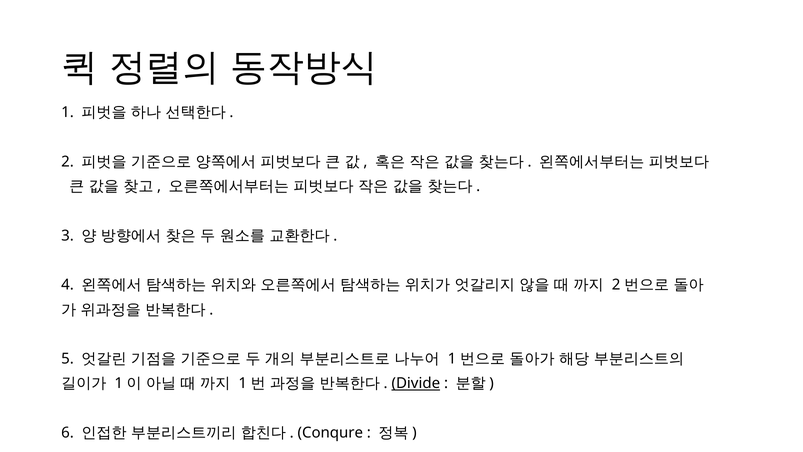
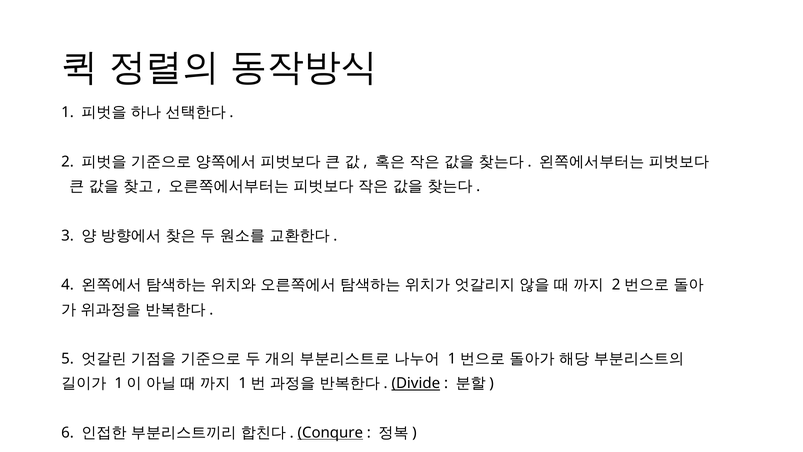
Conqure underline: none -> present
